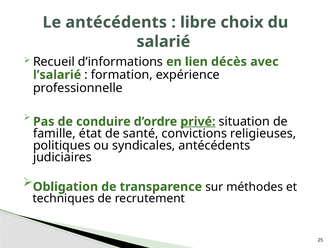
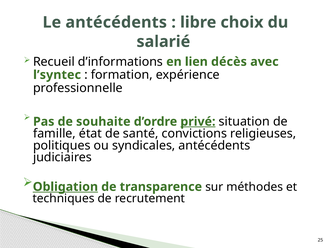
l’salarié: l’salarié -> l’syntec
conduire: conduire -> souhaite
Obligation underline: none -> present
